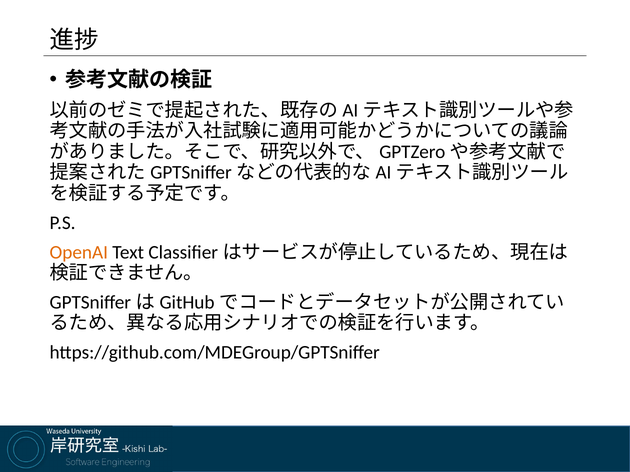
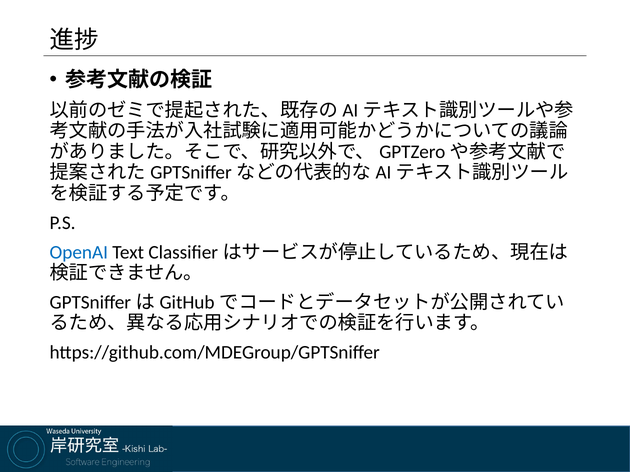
OpenAI colour: orange -> blue
